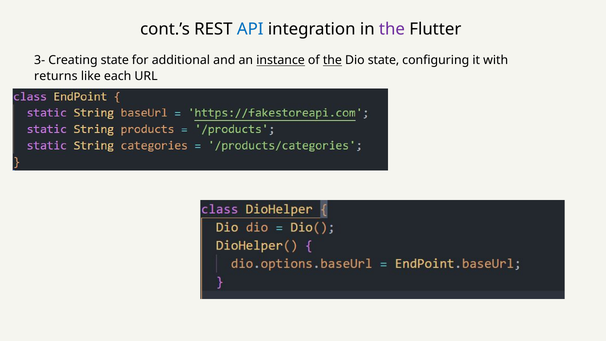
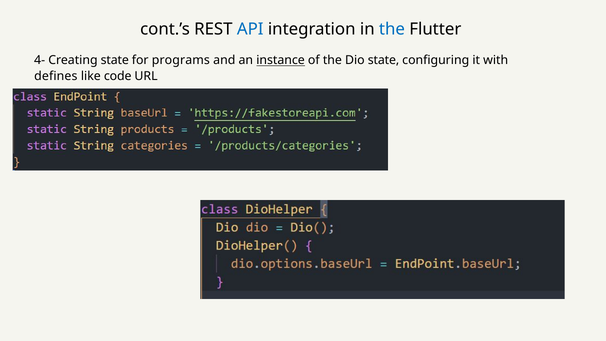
the at (392, 29) colour: purple -> blue
3-: 3- -> 4-
additional: additional -> programs
the at (332, 60) underline: present -> none
returns: returns -> defines
each: each -> code
